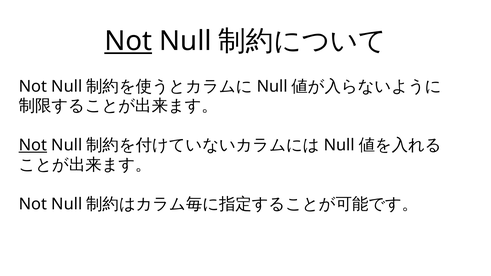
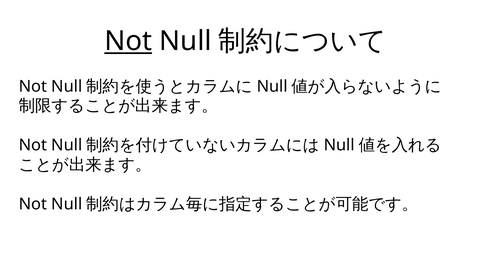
Not at (33, 145) underline: present -> none
